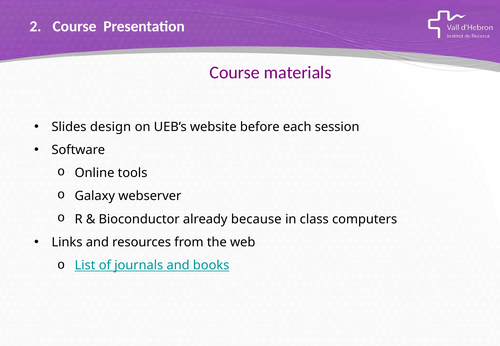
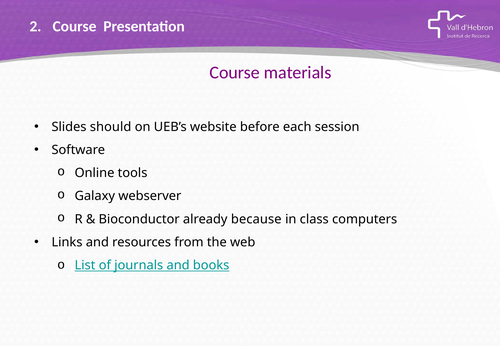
design: design -> should
